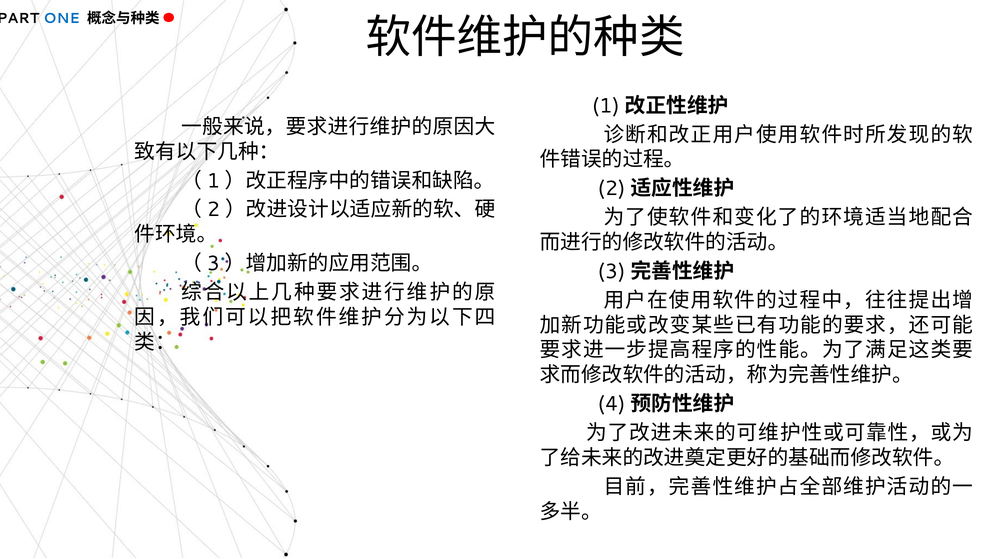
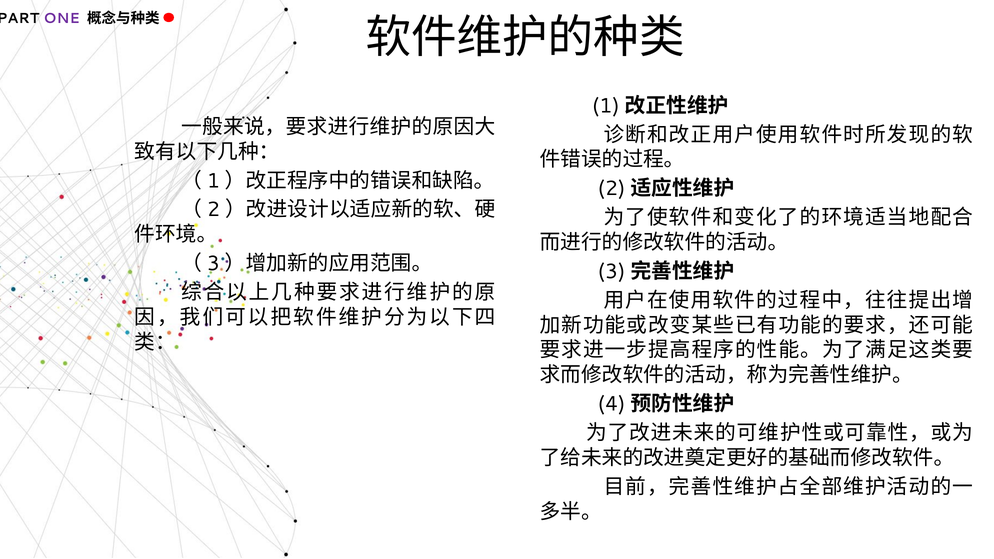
ONE colour: blue -> purple
